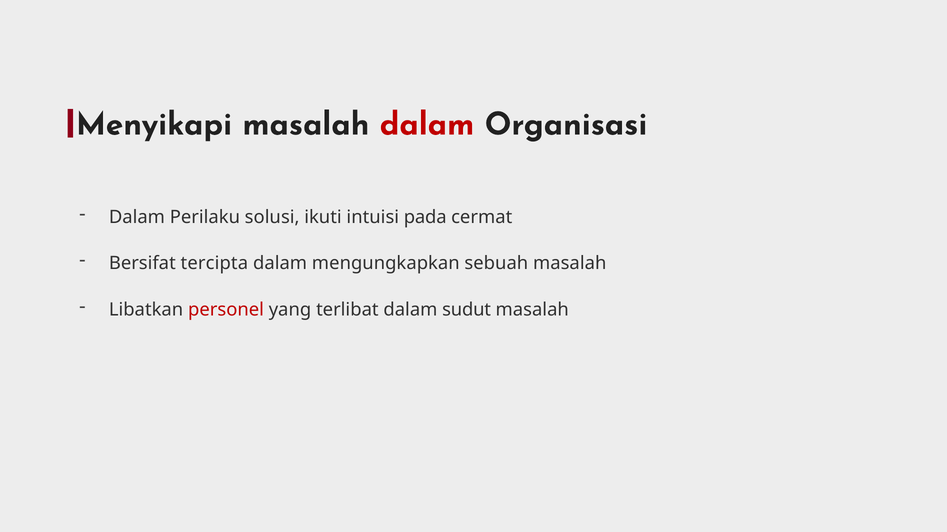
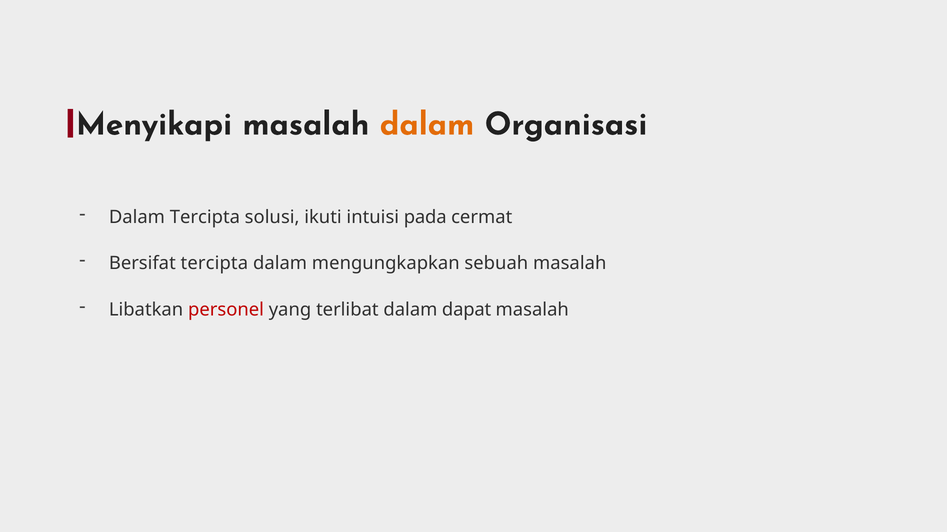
dalam at (427, 124) colour: red -> orange
Dalam Perilaku: Perilaku -> Tercipta
sudut: sudut -> dapat
